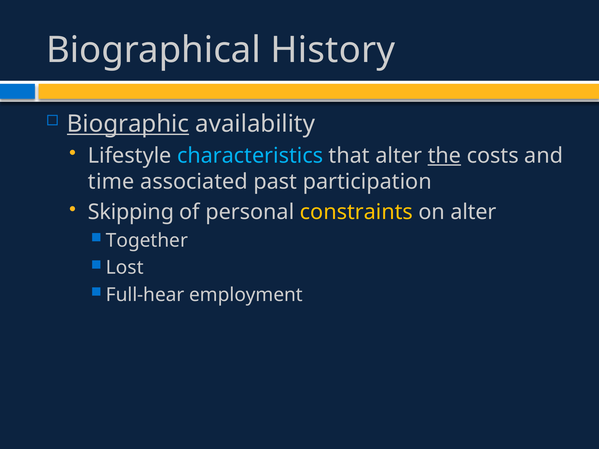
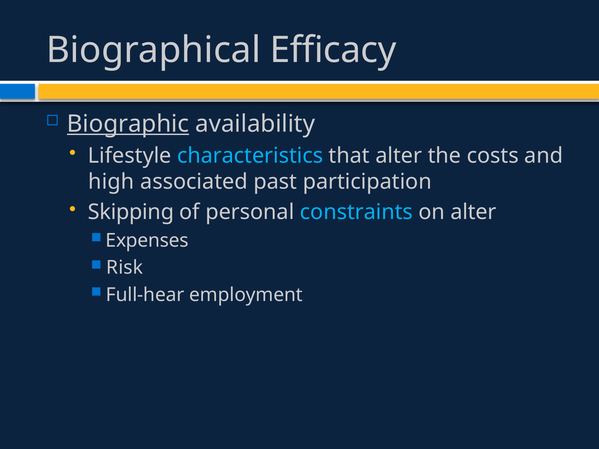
History: History -> Efficacy
the underline: present -> none
time: time -> high
constraints colour: yellow -> light blue
Together: Together -> Expenses
Lost: Lost -> Risk
